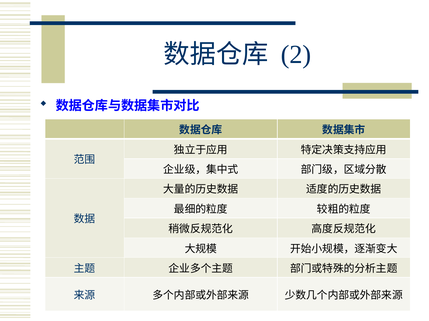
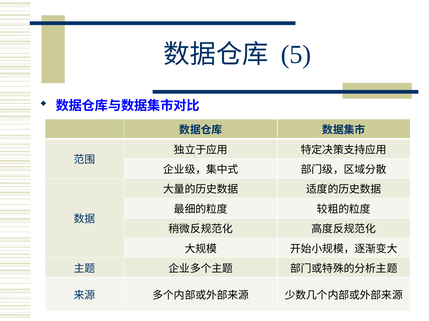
2: 2 -> 5
